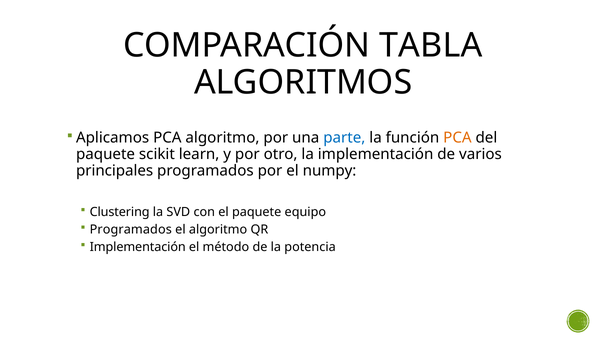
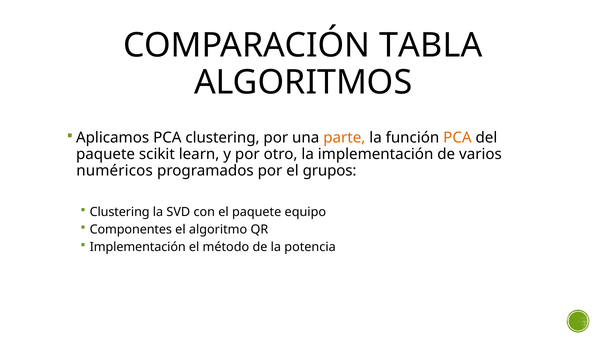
PCA algoritmo: algoritmo -> clustering
parte colour: blue -> orange
principales: principales -> numéricos
numpy: numpy -> grupos
Programados at (131, 229): Programados -> Componentes
